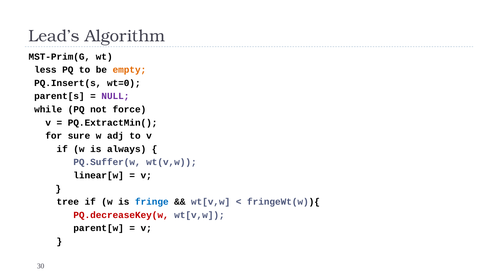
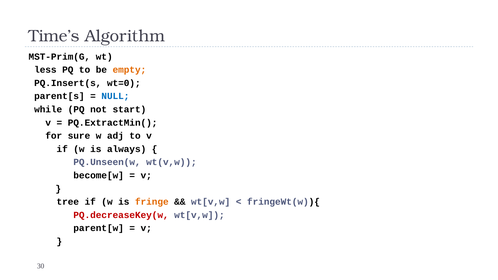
Lead’s: Lead’s -> Time’s
NULL colour: purple -> blue
force: force -> start
PQ.Suffer(w: PQ.Suffer(w -> PQ.Unseen(w
linear[w: linear[w -> become[w
fringe colour: blue -> orange
